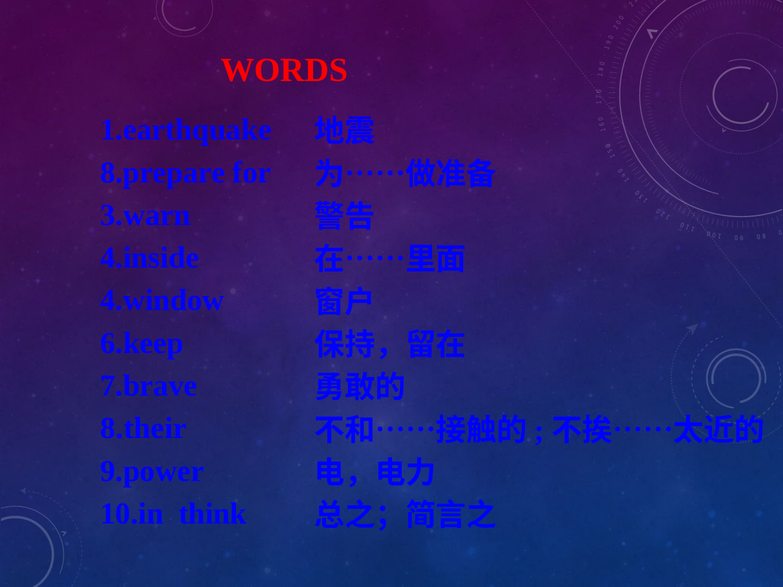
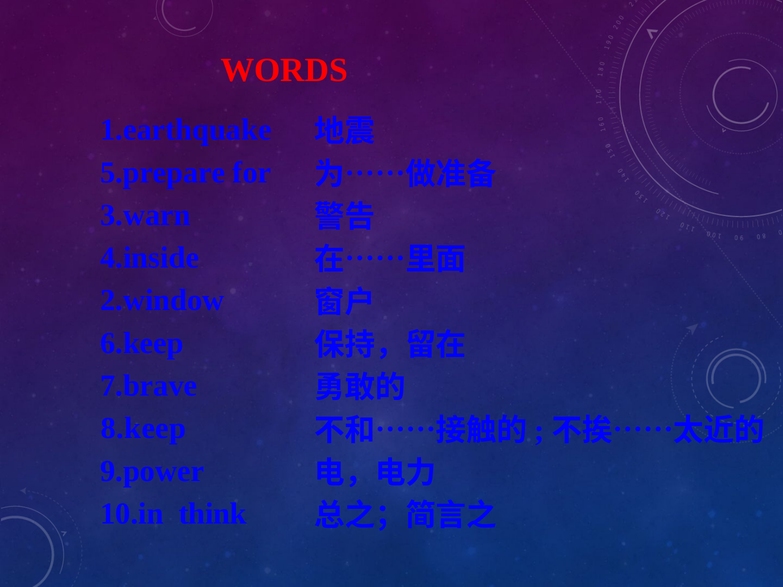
8.prepare: 8.prepare -> 5.prepare
4.window: 4.window -> 2.window
8.their: 8.their -> 8.keep
